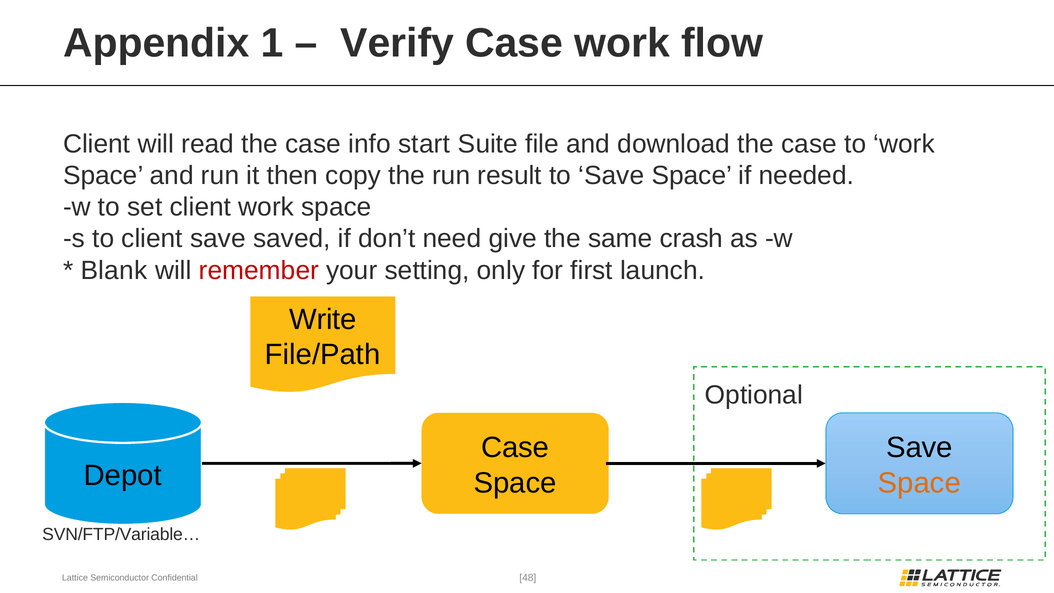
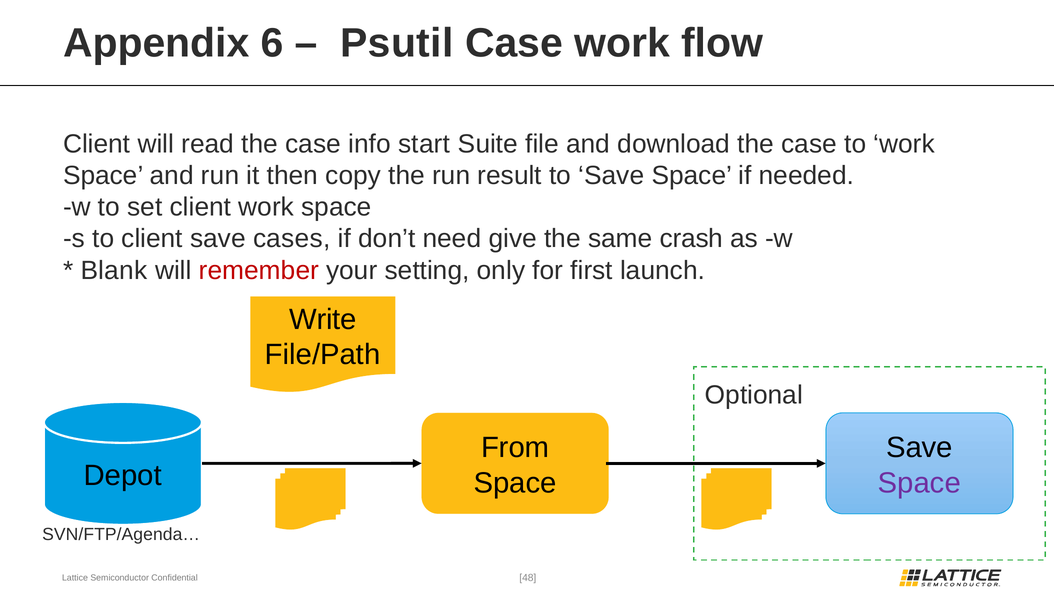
1: 1 -> 6
Verify: Verify -> Psutil
saved: saved -> cases
Case at (515, 448): Case -> From
Space at (919, 483) colour: orange -> purple
SVN/FTP/Variable…: SVN/FTP/Variable… -> SVN/FTP/Agenda…
